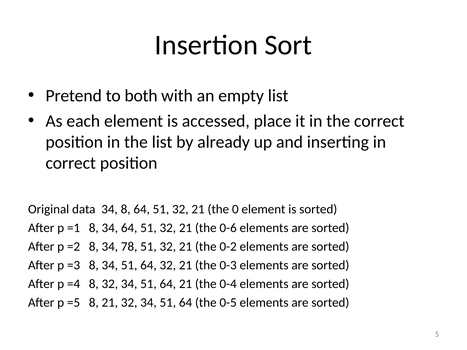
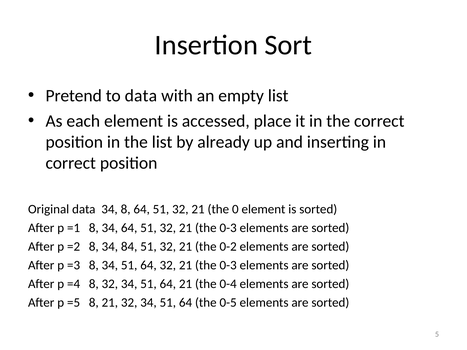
to both: both -> data
0-6 at (228, 228): 0-6 -> 0-3
78: 78 -> 84
